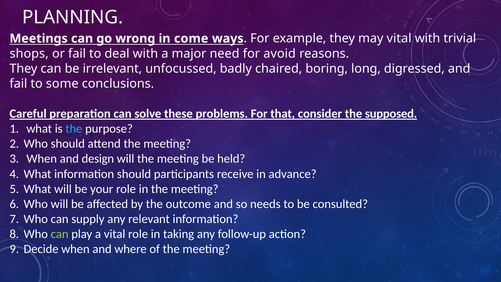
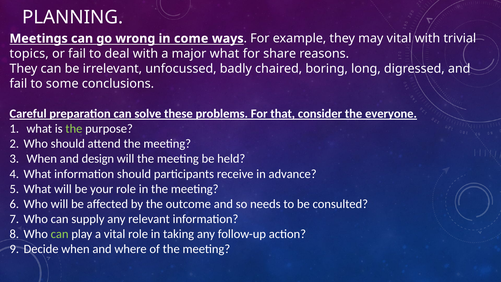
shops: shops -> topics
major need: need -> what
avoid: avoid -> share
supposed: supposed -> everyone
the at (74, 129) colour: light blue -> light green
